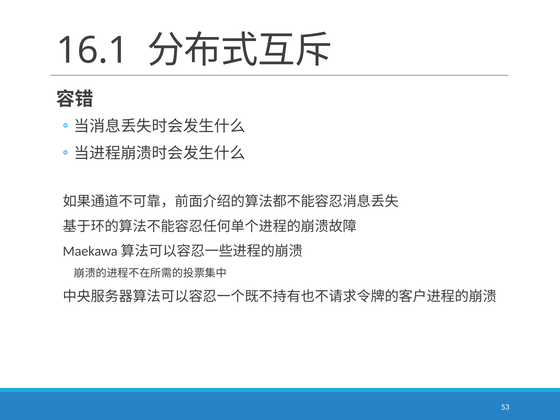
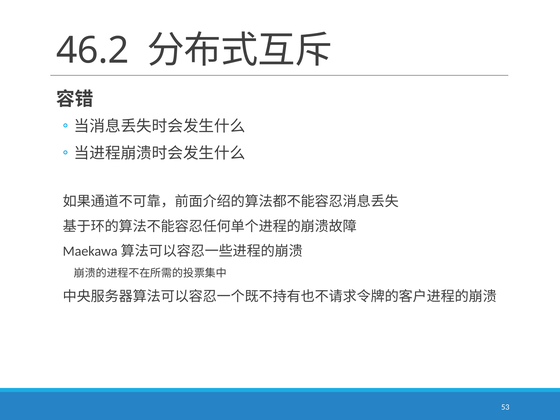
16.1: 16.1 -> 46.2
